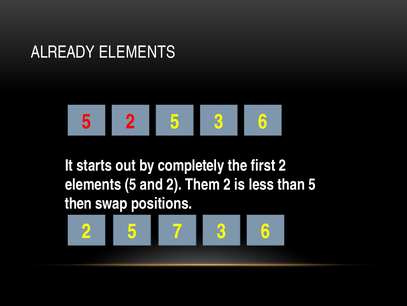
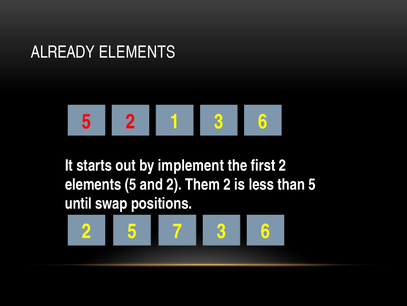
2 5: 5 -> 1
completely: completely -> implement
then: then -> until
